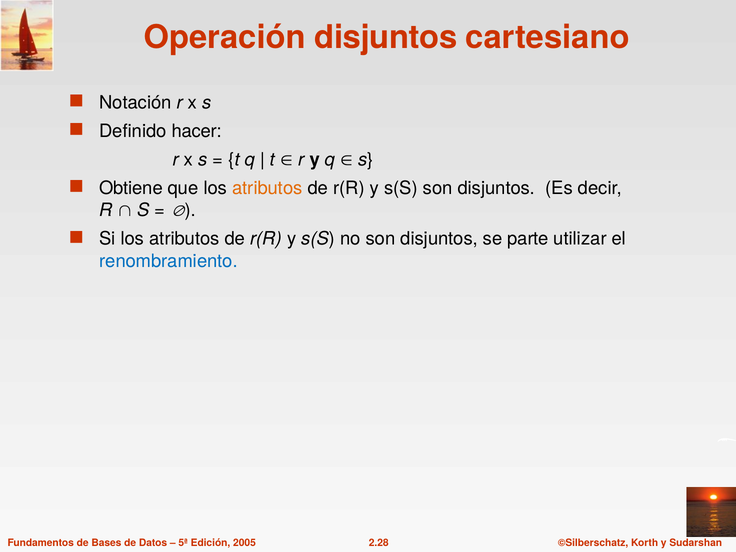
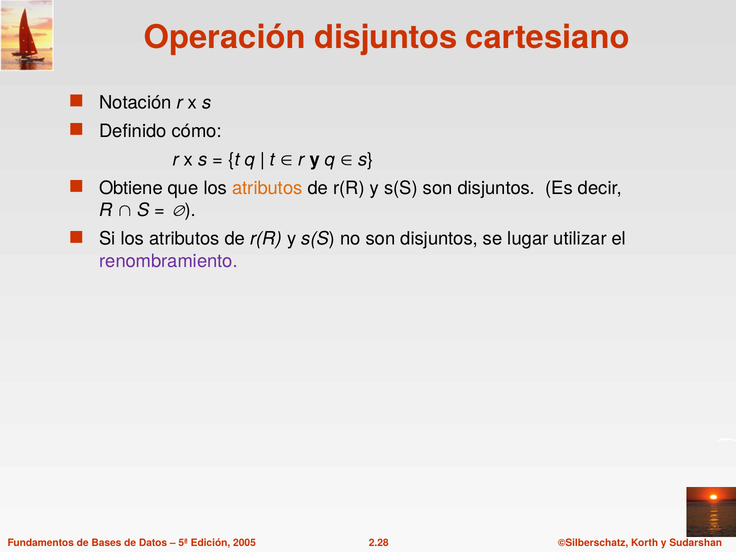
hacer: hacer -> cómo
parte: parte -> lugar
renombramiento colour: blue -> purple
